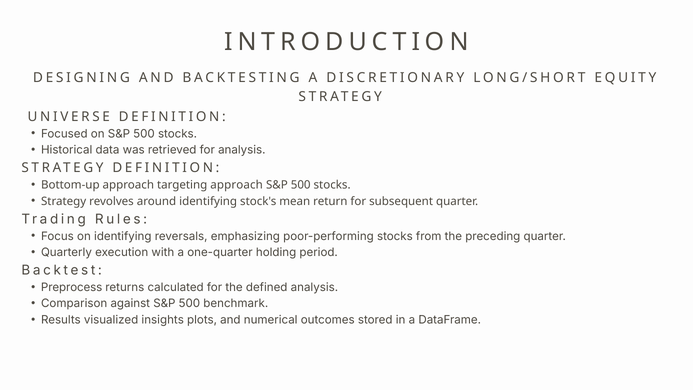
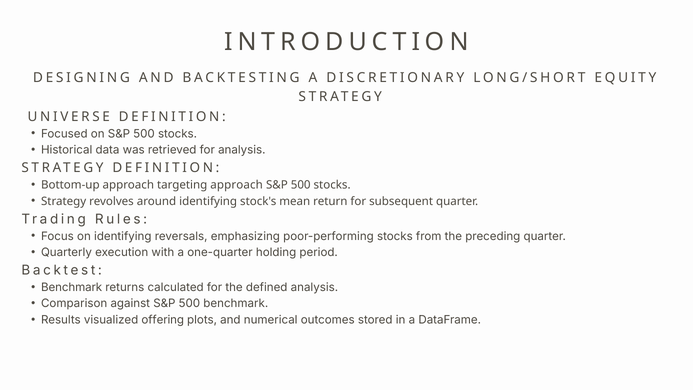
Preprocess at (72, 287): Preprocess -> Benchmark
insights: insights -> offering
